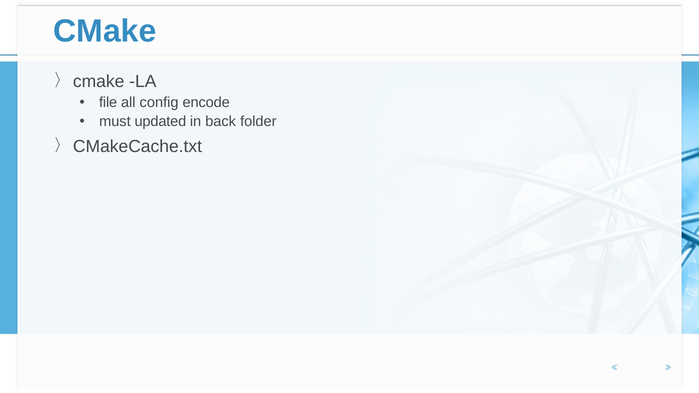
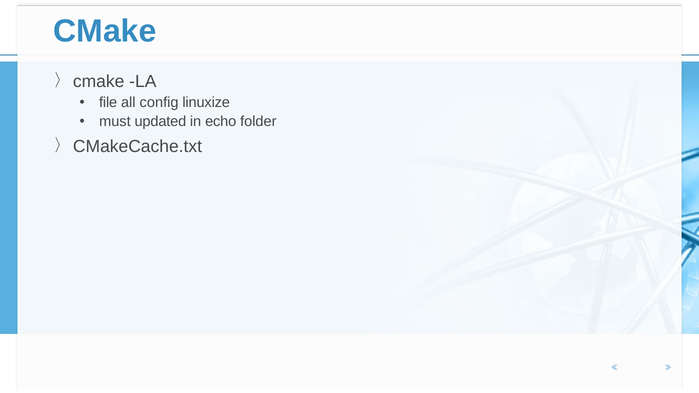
encode: encode -> linuxize
back: back -> echo
